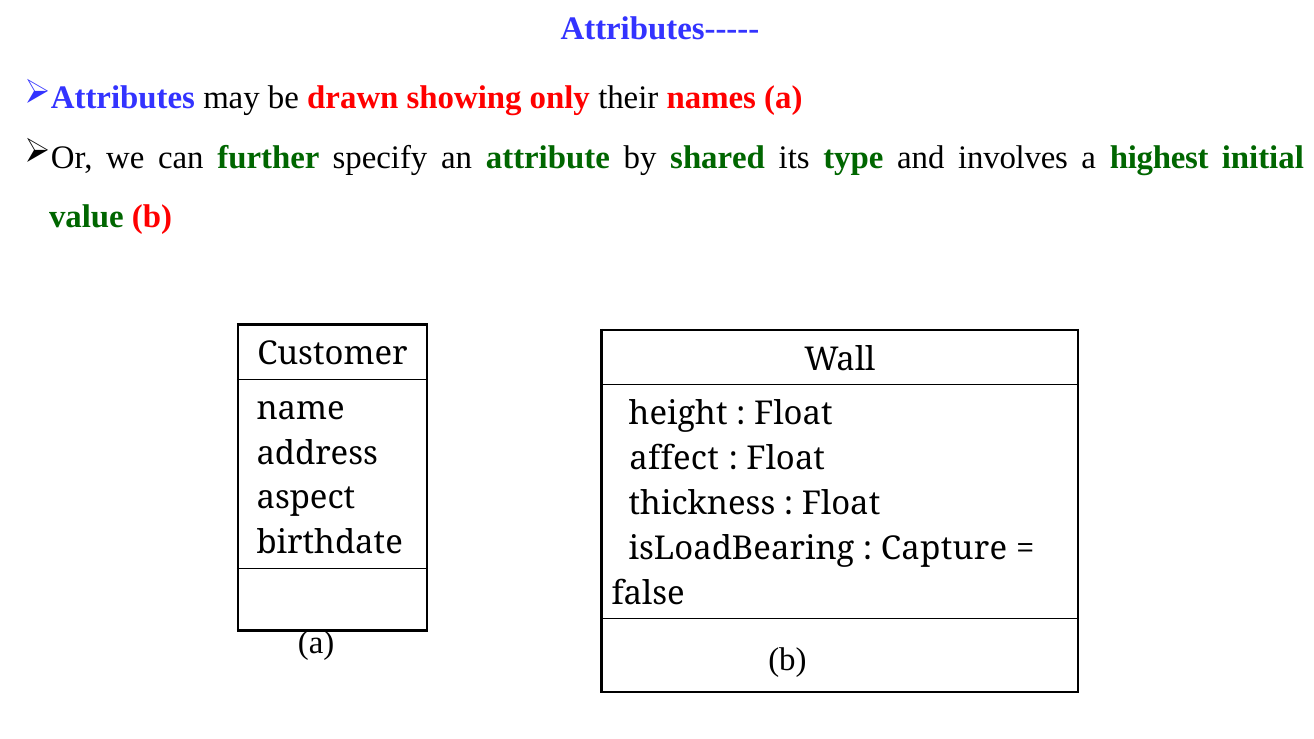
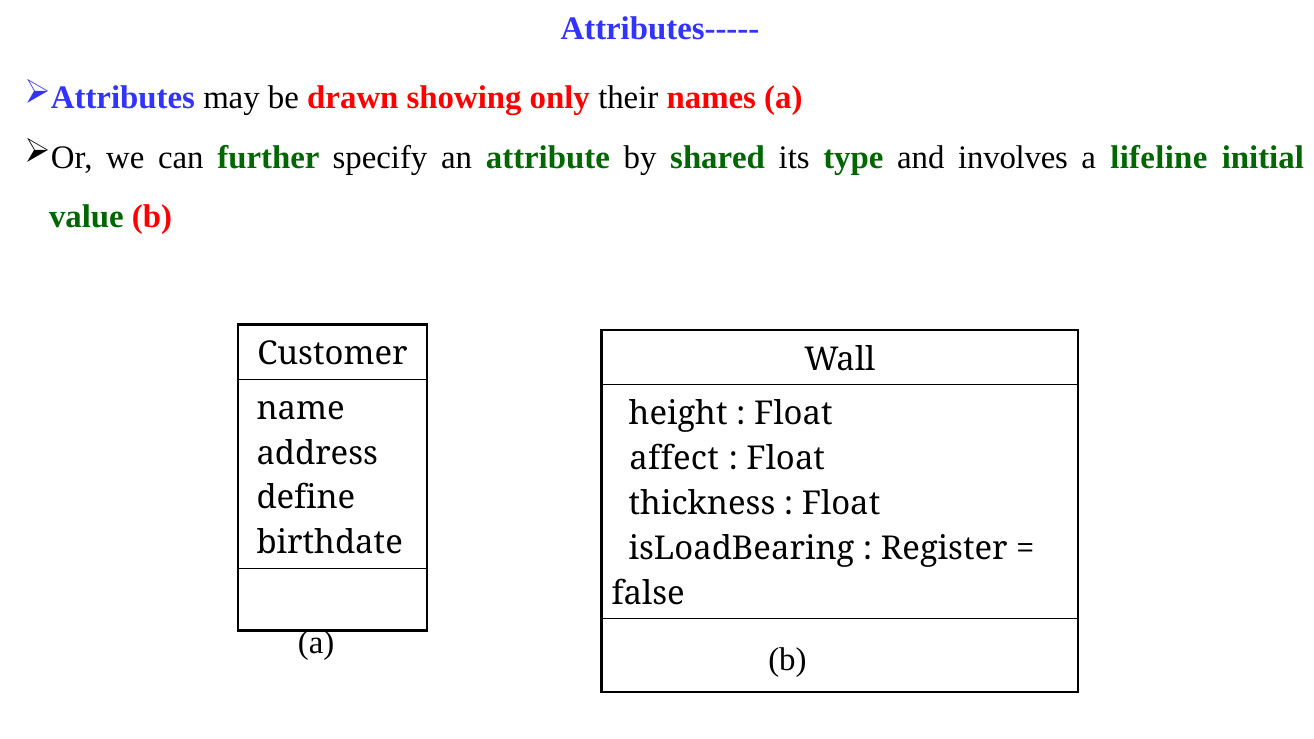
highest: highest -> lifeline
aspect: aspect -> define
Capture: Capture -> Register
